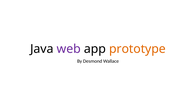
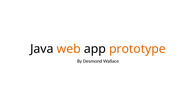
web colour: purple -> orange
